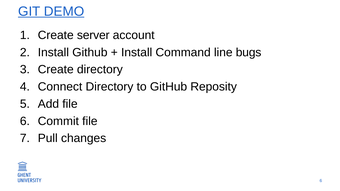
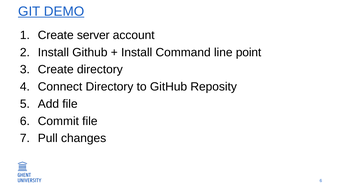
bugs: bugs -> point
